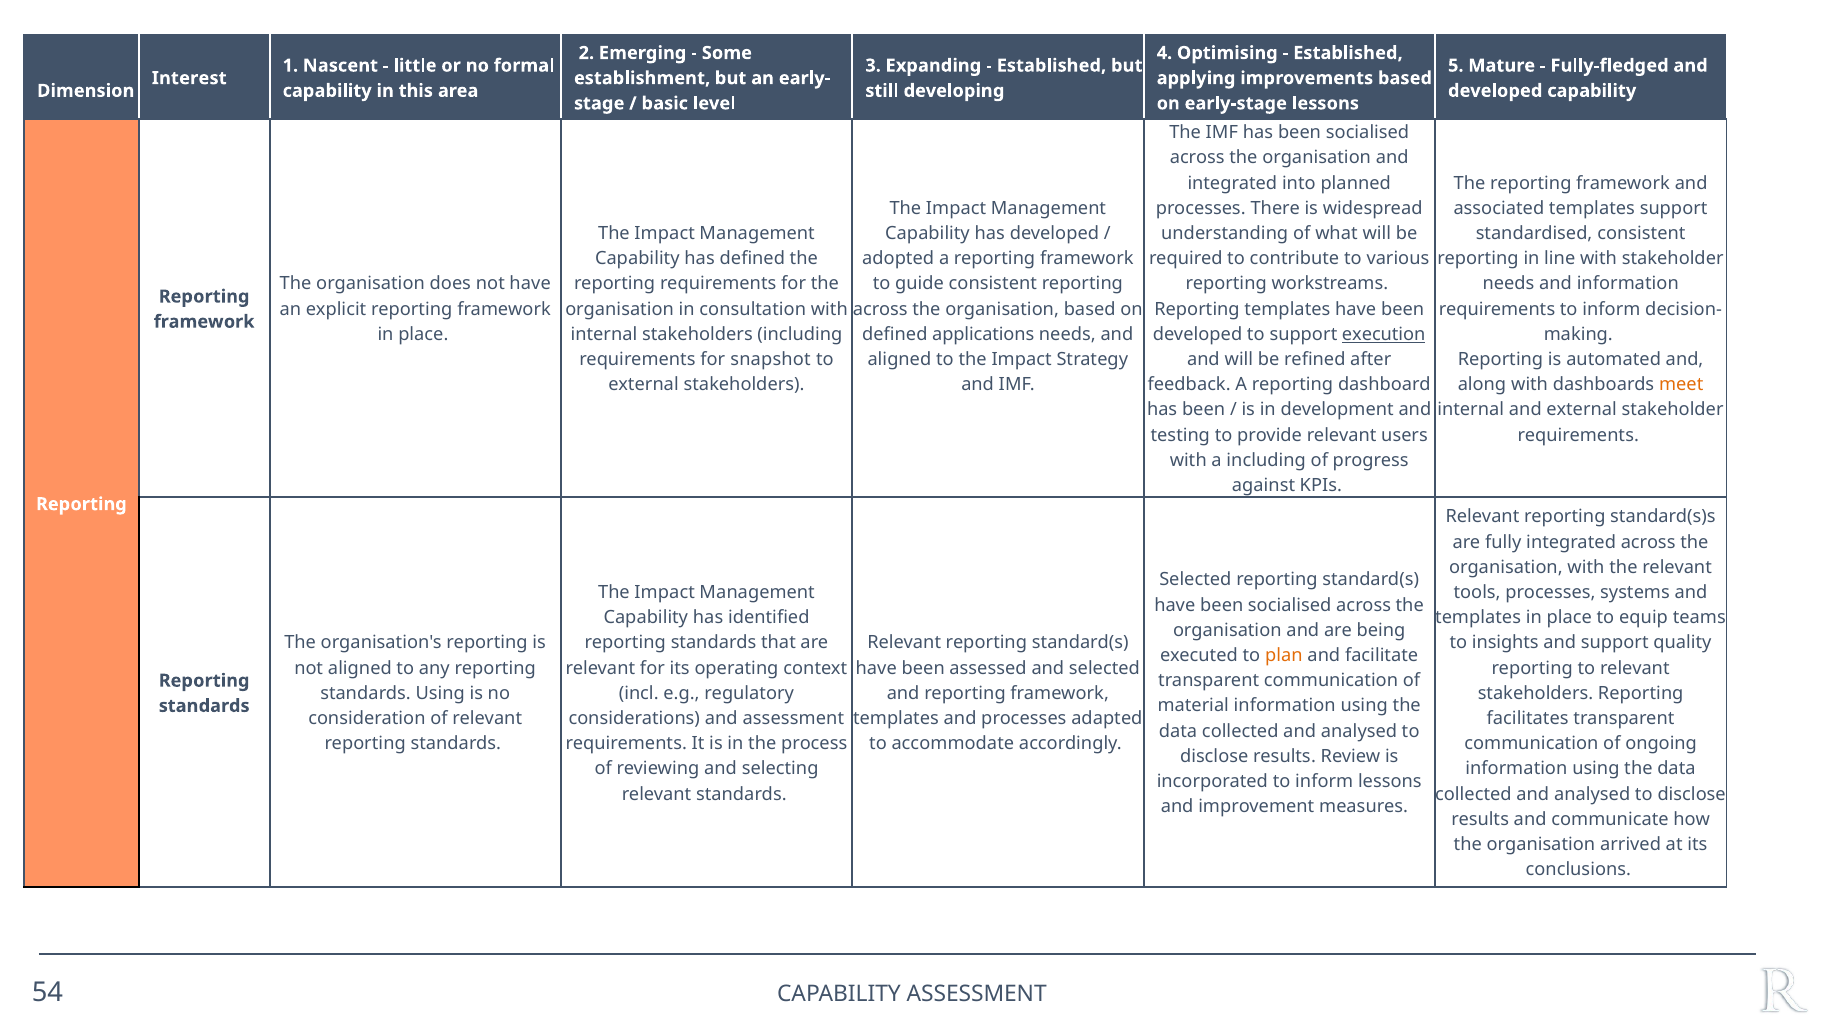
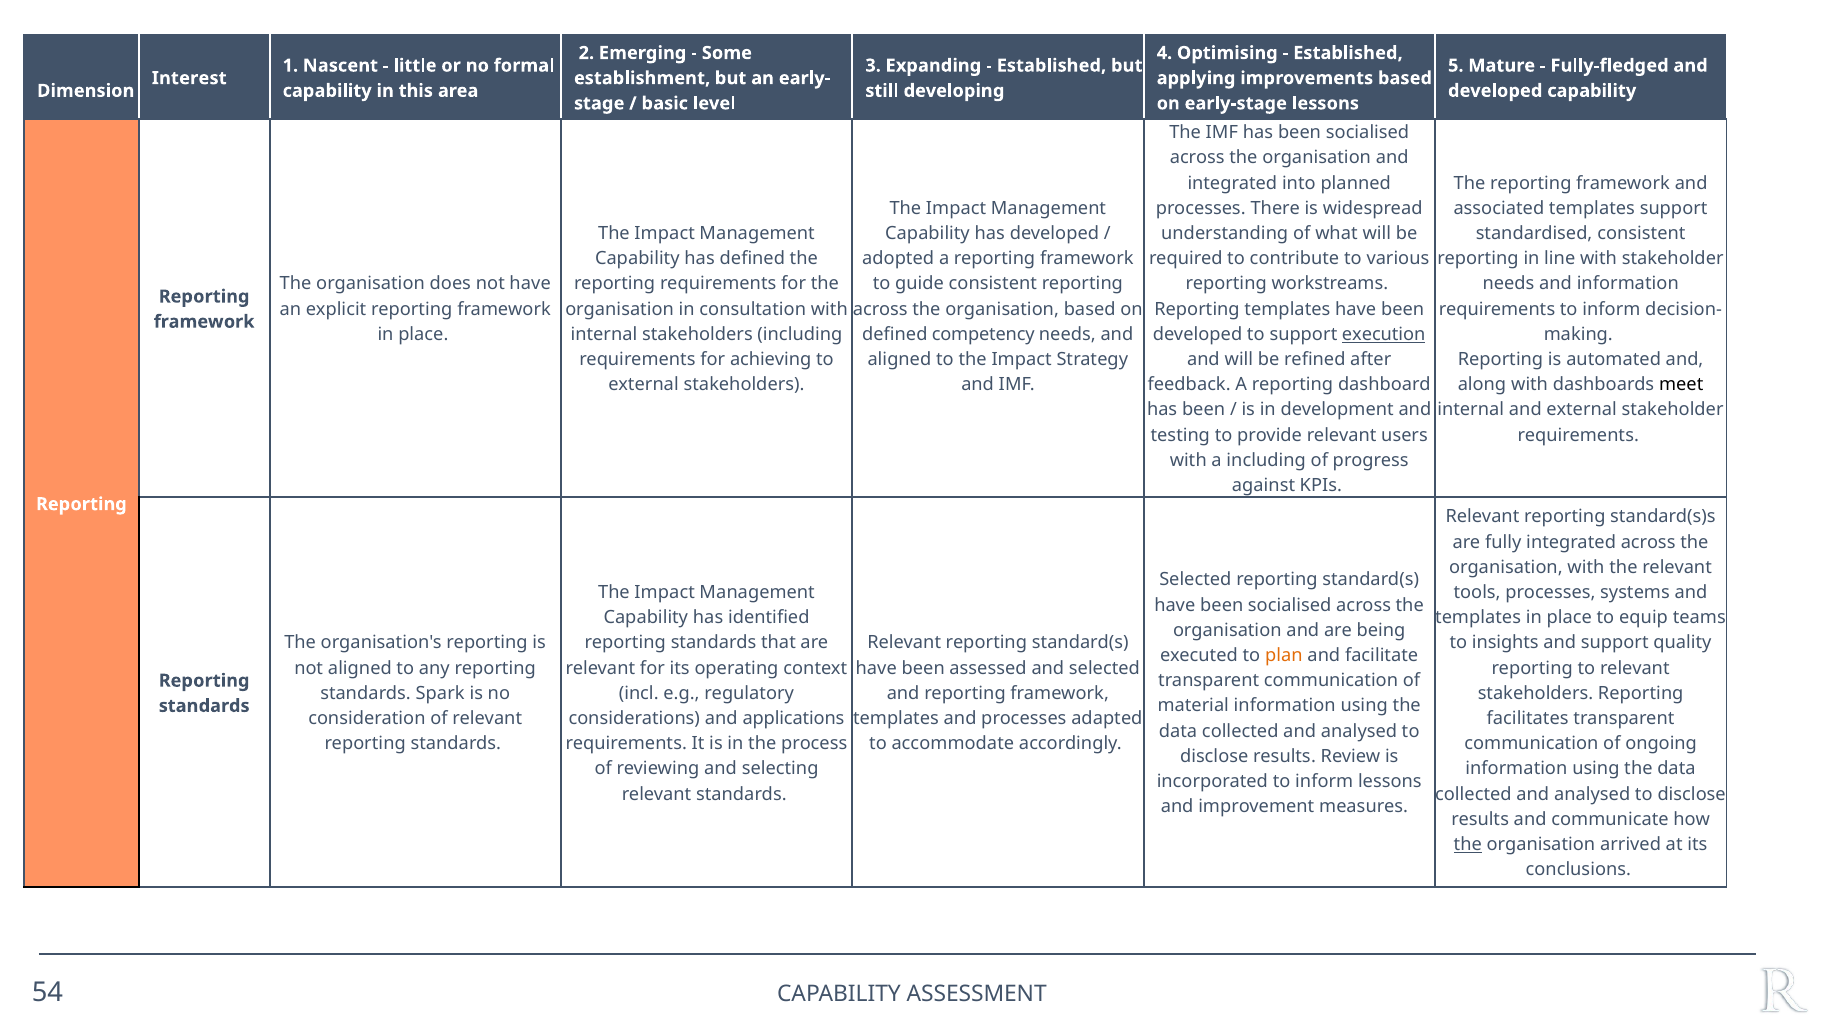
applications: applications -> competency
snapshot: snapshot -> achieving
meet colour: orange -> black
standards Using: Using -> Spark
and assessment: assessment -> applications
the at (1468, 845) underline: none -> present
